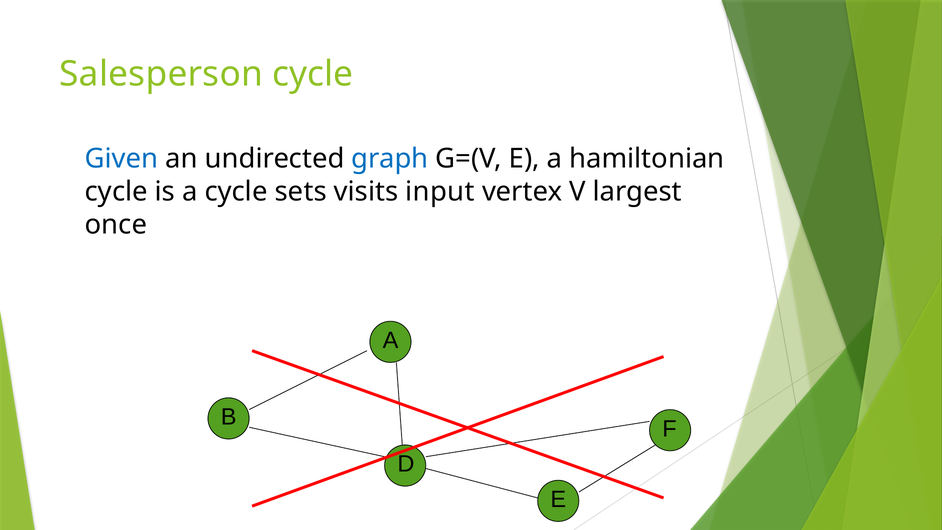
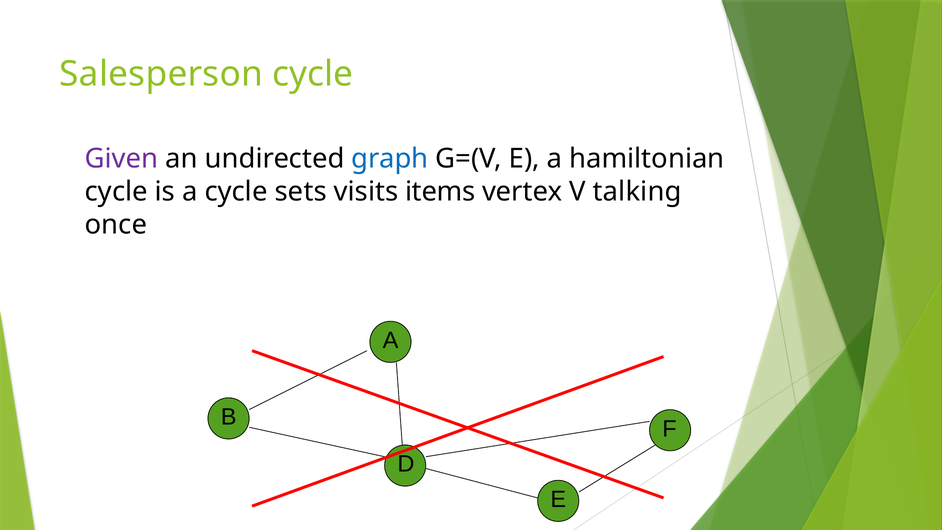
Given colour: blue -> purple
input: input -> items
largest: largest -> talking
